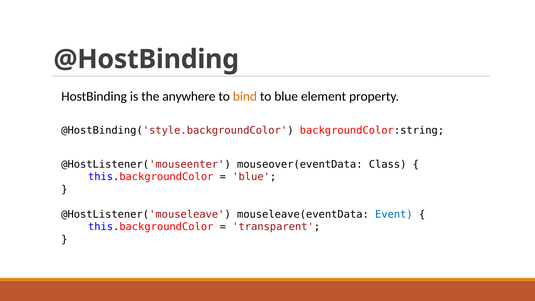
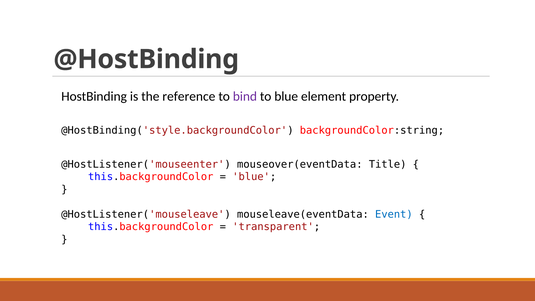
anywhere: anywhere -> reference
bind colour: orange -> purple
Class: Class -> Title
